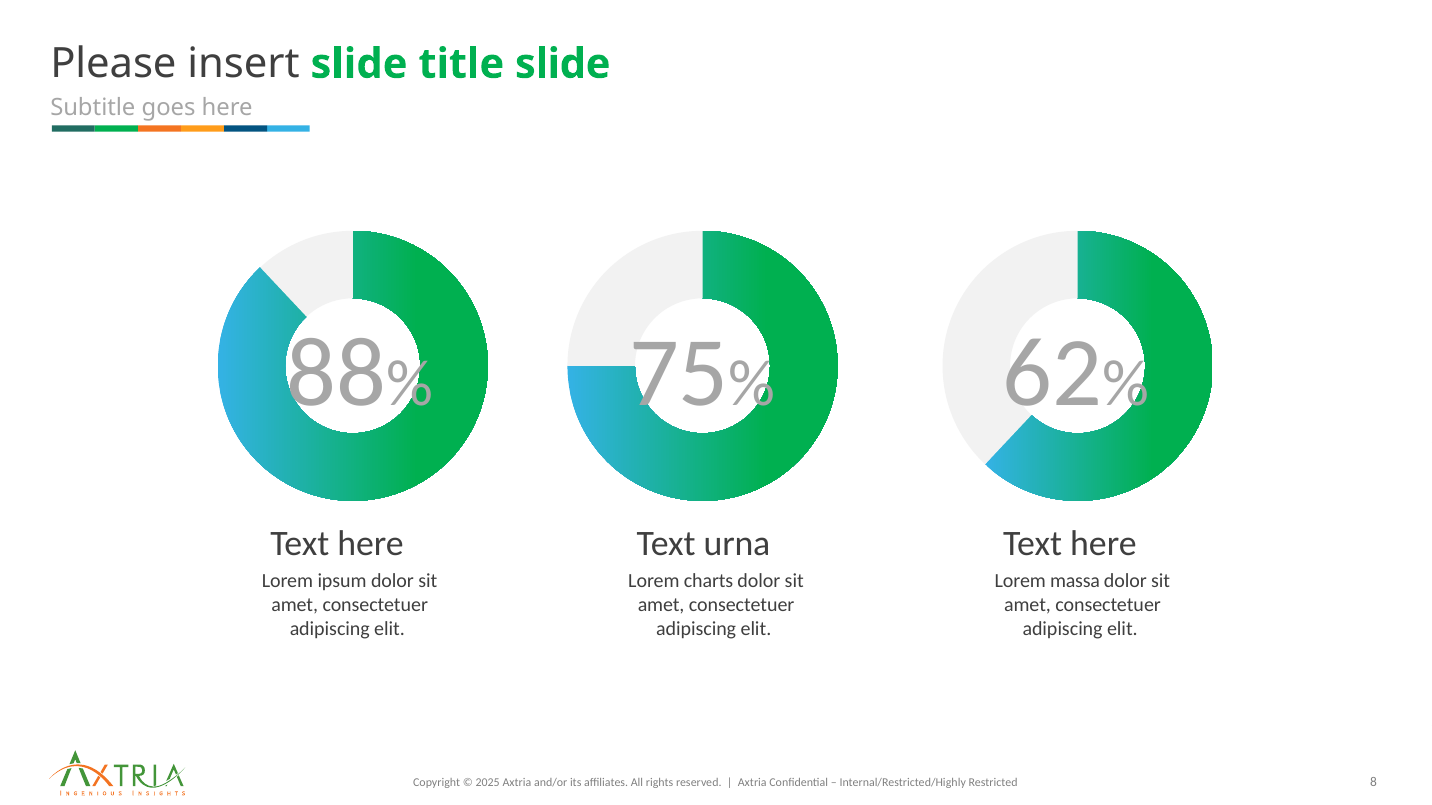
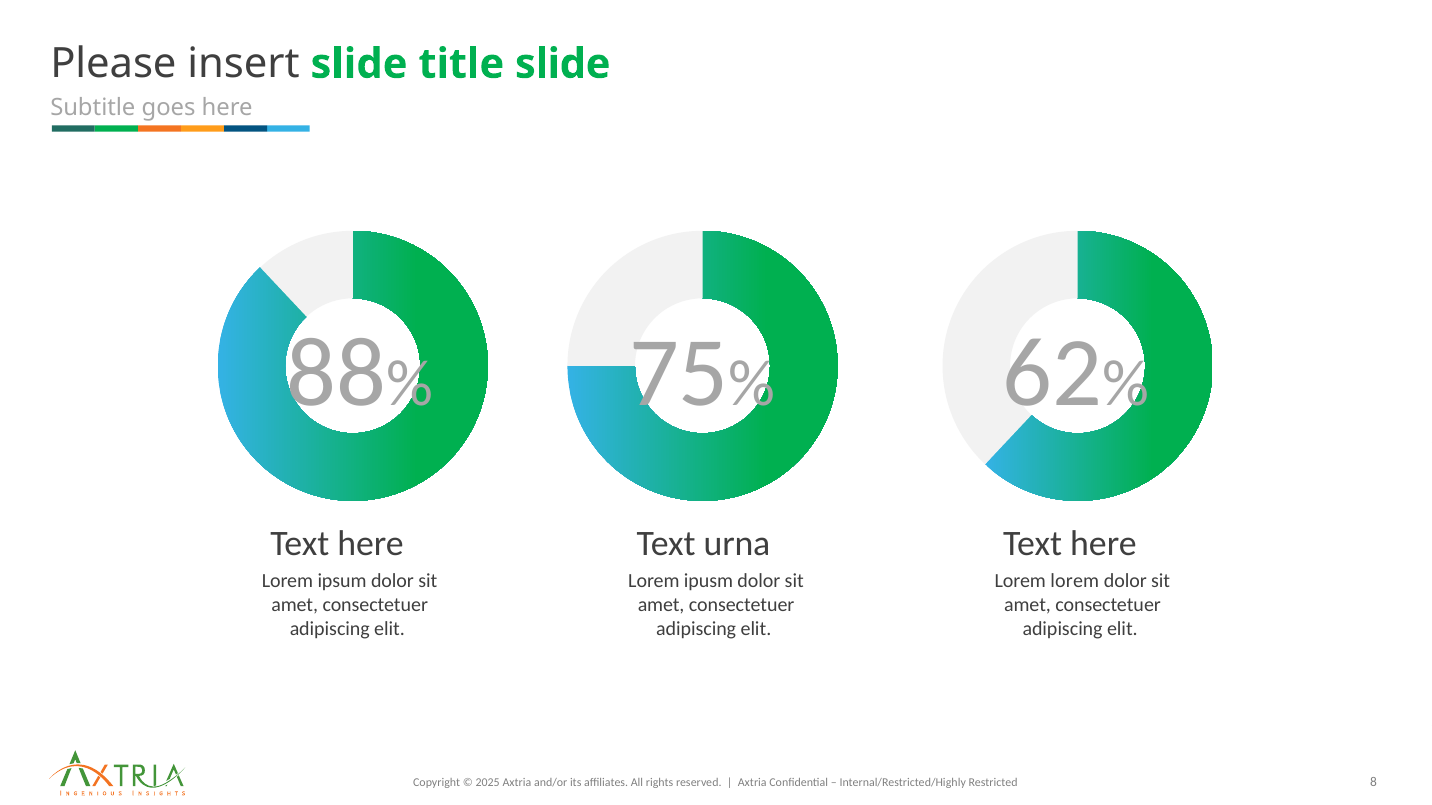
charts: charts -> ipusm
Lorem massa: massa -> lorem
